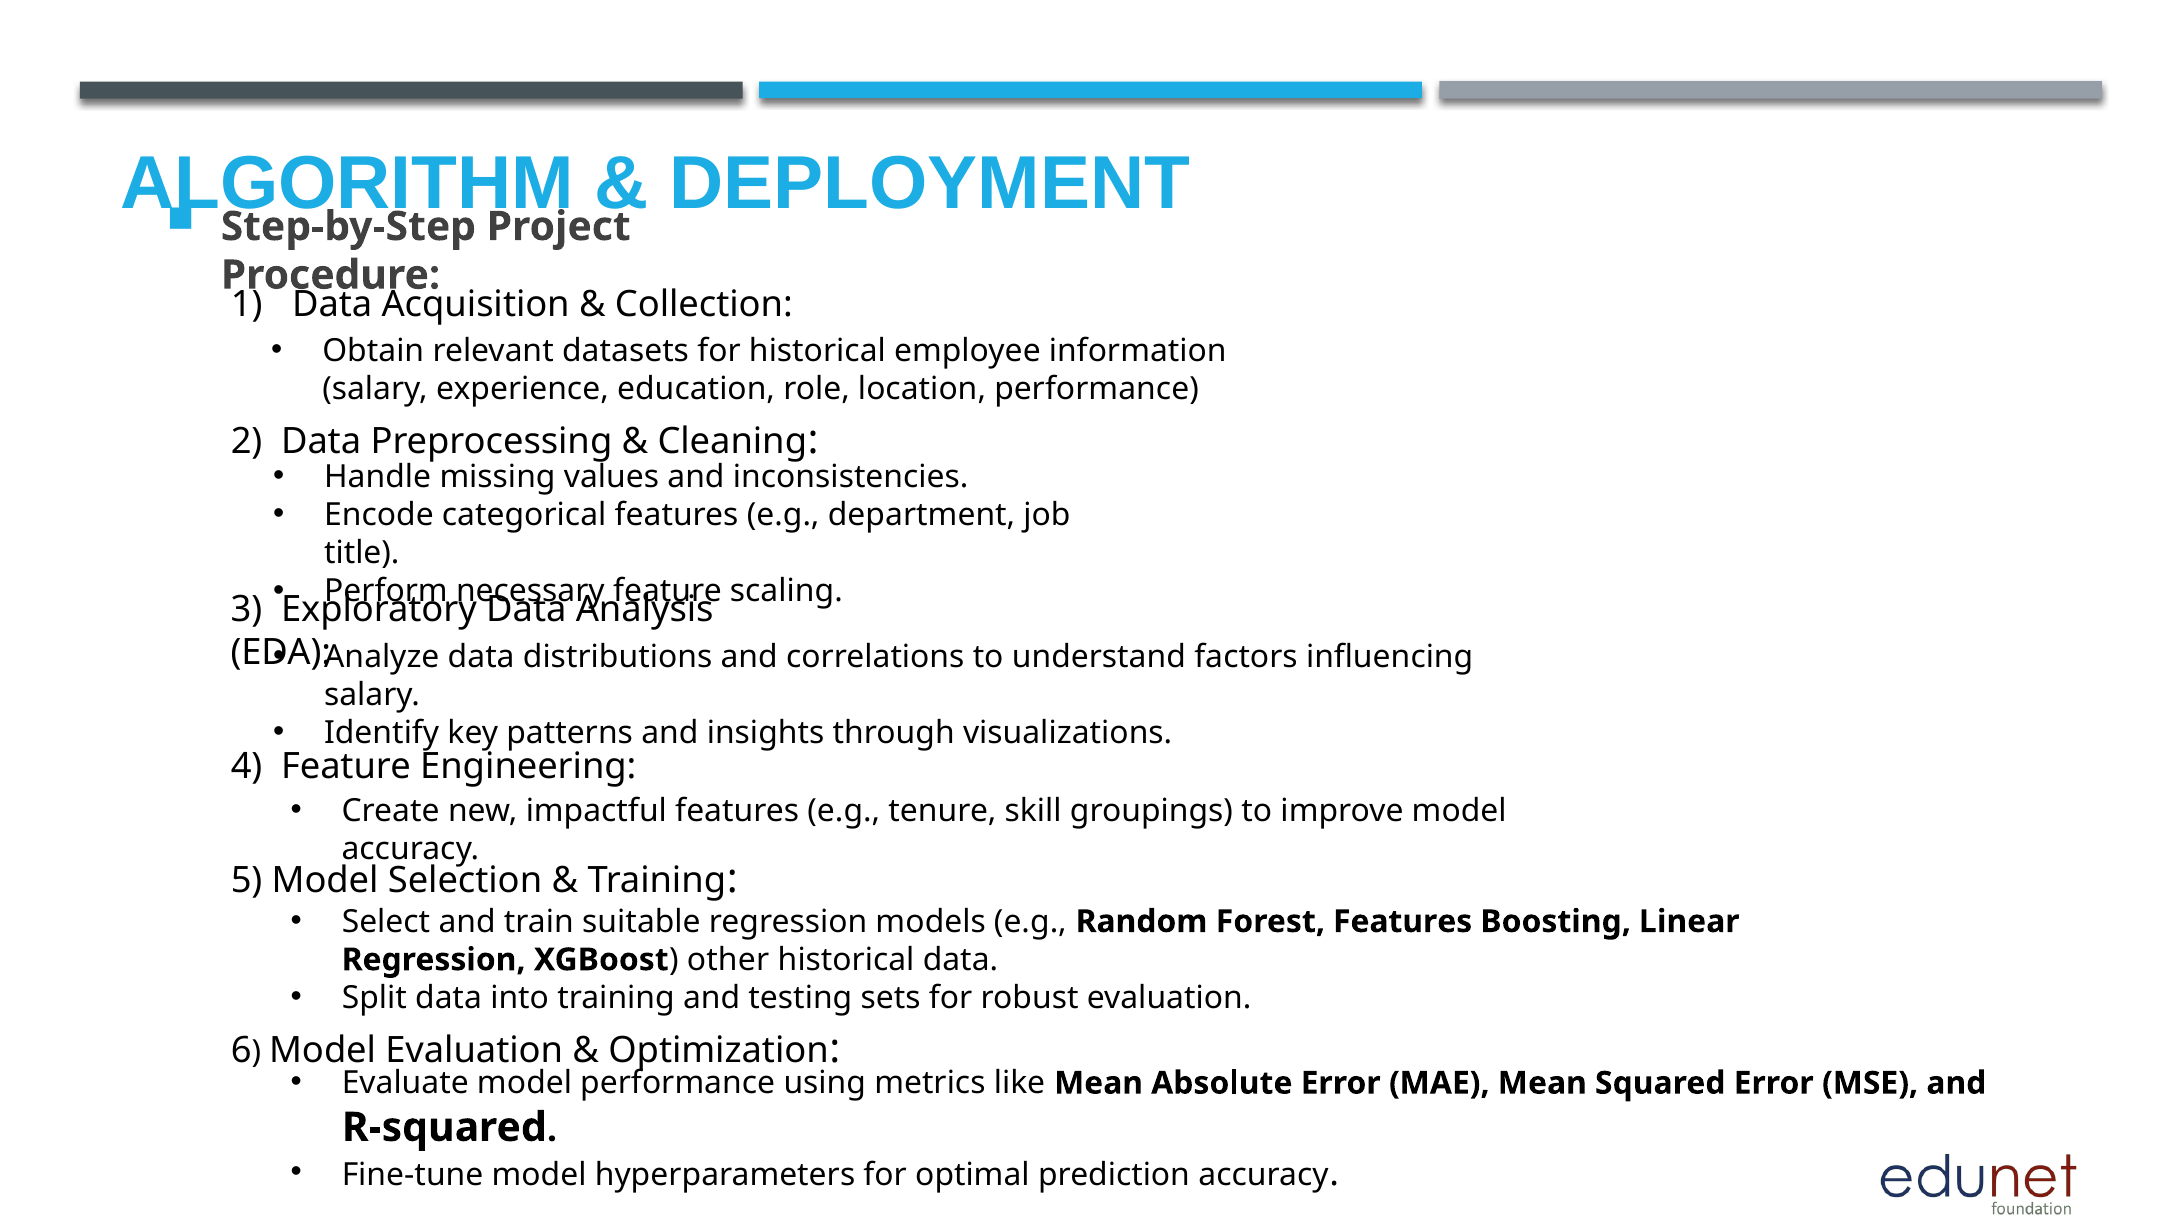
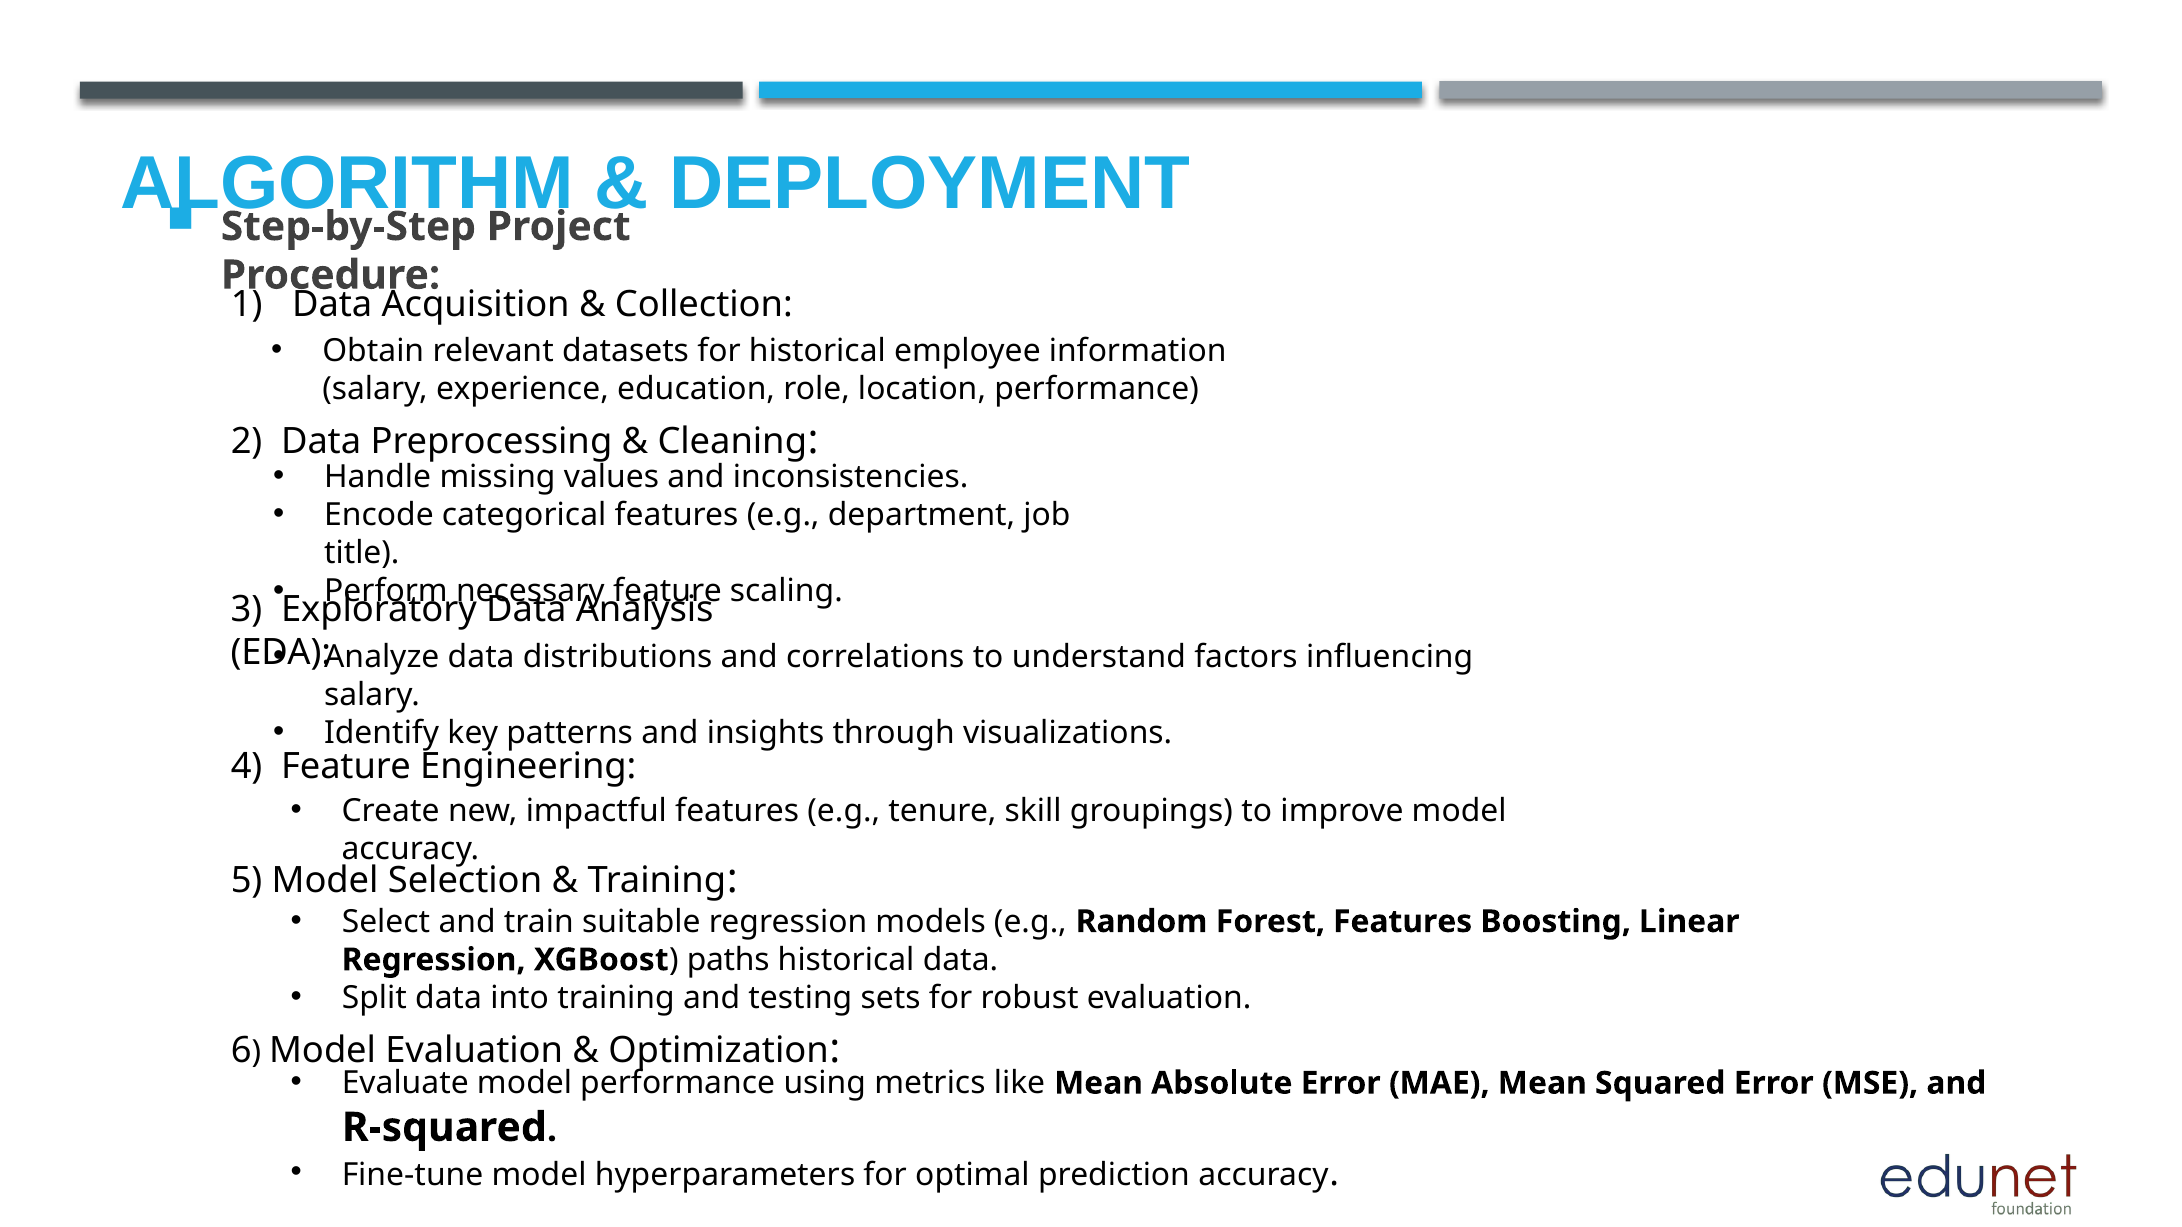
other: other -> paths
